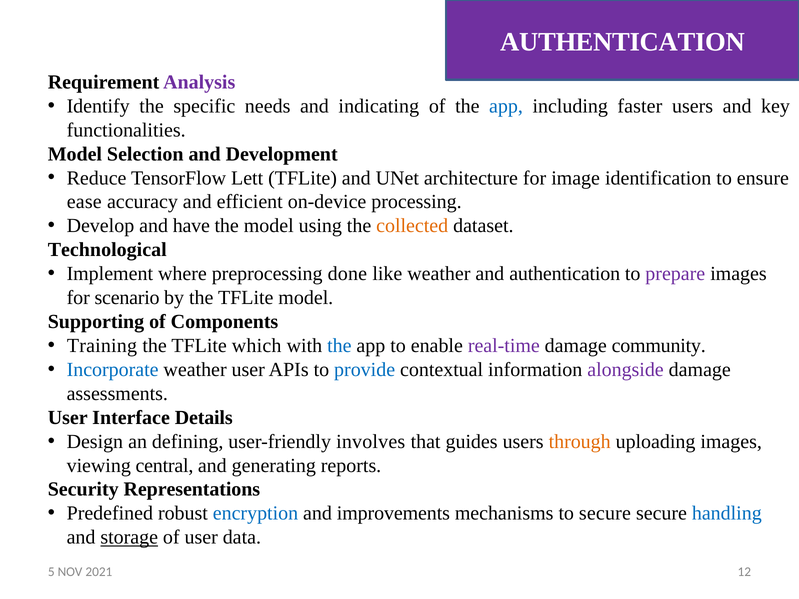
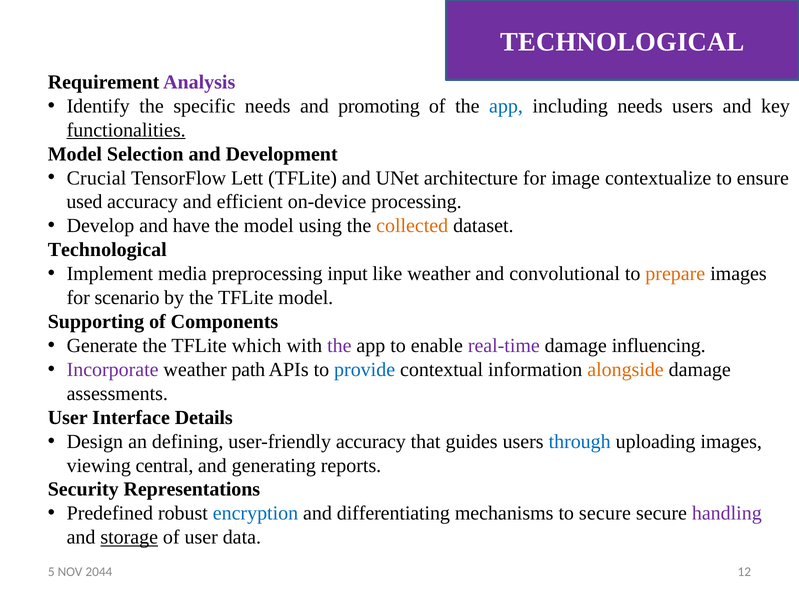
AUTHENTICATION at (623, 42): AUTHENTICATION -> TECHNOLOGICAL
indicating: indicating -> promoting
including faster: faster -> needs
functionalities underline: none -> present
Reduce: Reduce -> Crucial
identification: identification -> contextualize
ease: ease -> used
where: where -> media
done: done -> input
and authentication: authentication -> convolutional
prepare colour: purple -> orange
Training: Training -> Generate
the at (339, 346) colour: blue -> purple
community: community -> influencing
Incorporate colour: blue -> purple
weather user: user -> path
alongside colour: purple -> orange
user-friendly involves: involves -> accuracy
through colour: orange -> blue
improvements: improvements -> differentiating
handling colour: blue -> purple
2021: 2021 -> 2044
